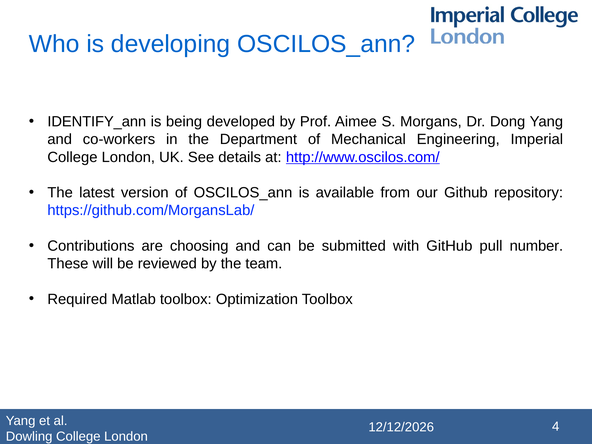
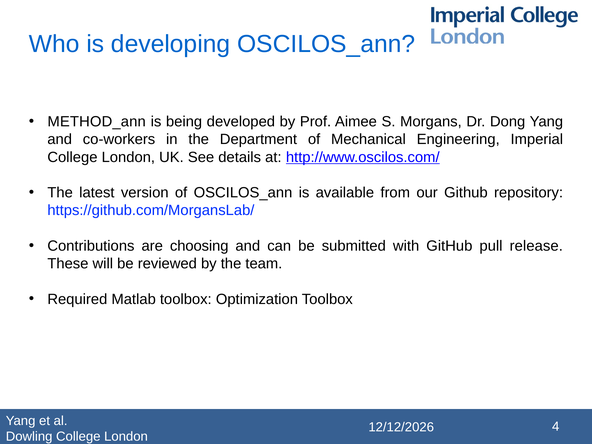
IDENTIFY_ann: IDENTIFY_ann -> METHOD_ann
number: number -> release
